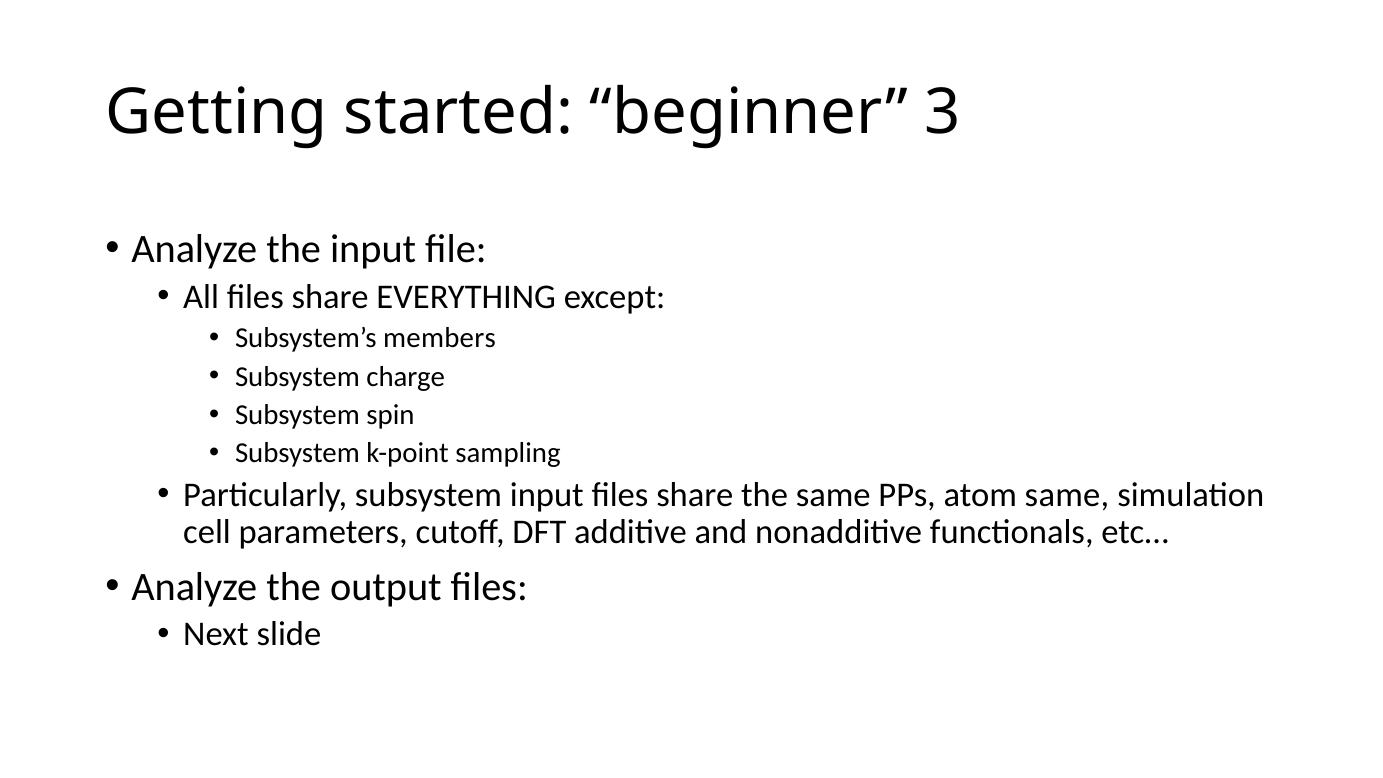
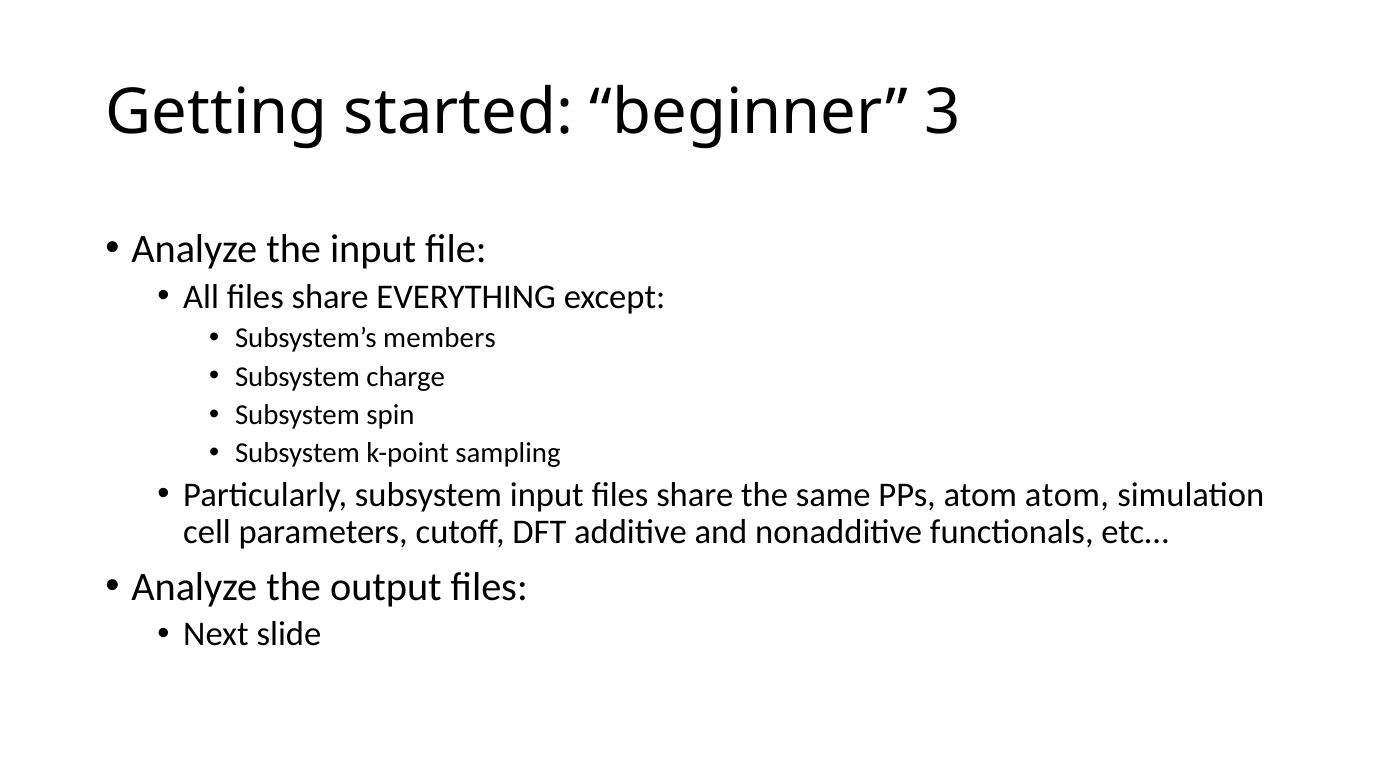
atom same: same -> atom
